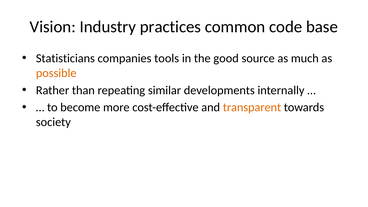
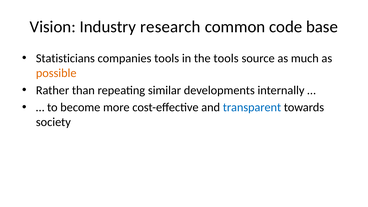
practices: practices -> research
the good: good -> tools
transparent colour: orange -> blue
